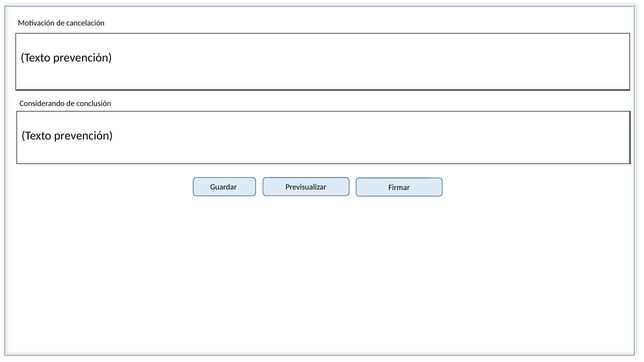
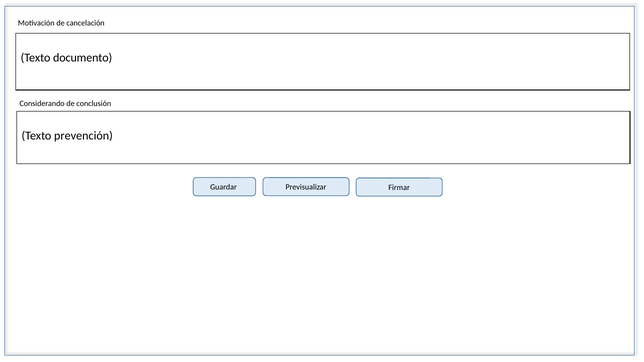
prevención at (83, 58): prevención -> documento
